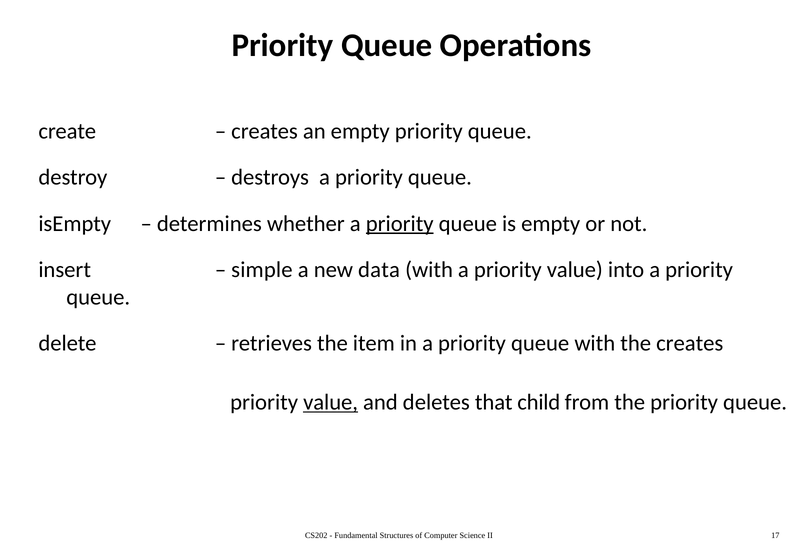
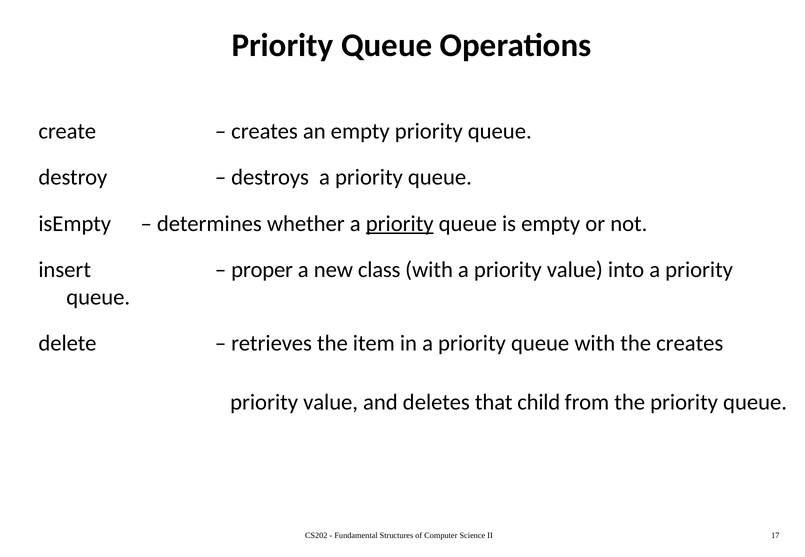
simple: simple -> proper
data: data -> class
value at (331, 402) underline: present -> none
